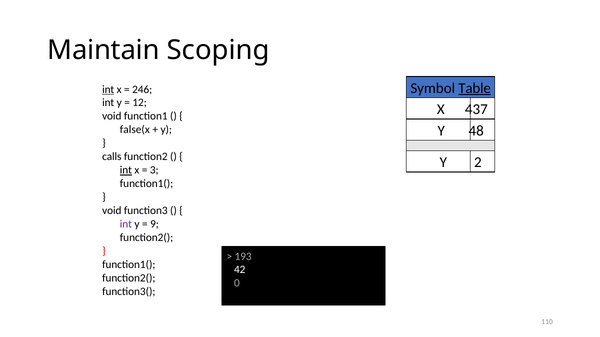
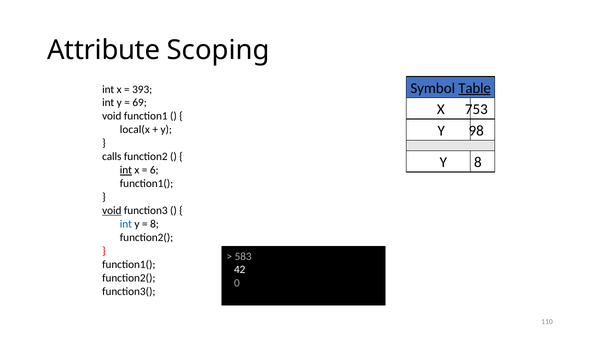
Maintain: Maintain -> Attribute
int at (108, 89) underline: present -> none
246: 246 -> 393
12: 12 -> 69
437: 437 -> 753
48: 48 -> 98
false(x: false(x -> local(x
Y 2: 2 -> 8
3: 3 -> 6
void at (112, 211) underline: none -> present
int at (126, 224) colour: purple -> blue
9 at (154, 224): 9 -> 8
193: 193 -> 583
